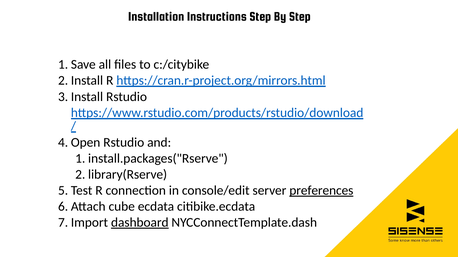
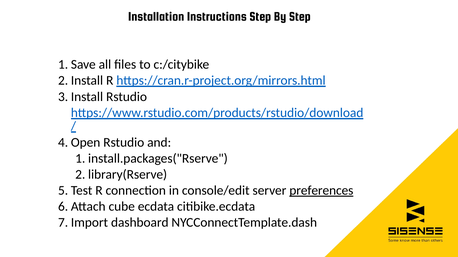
dashboard underline: present -> none
